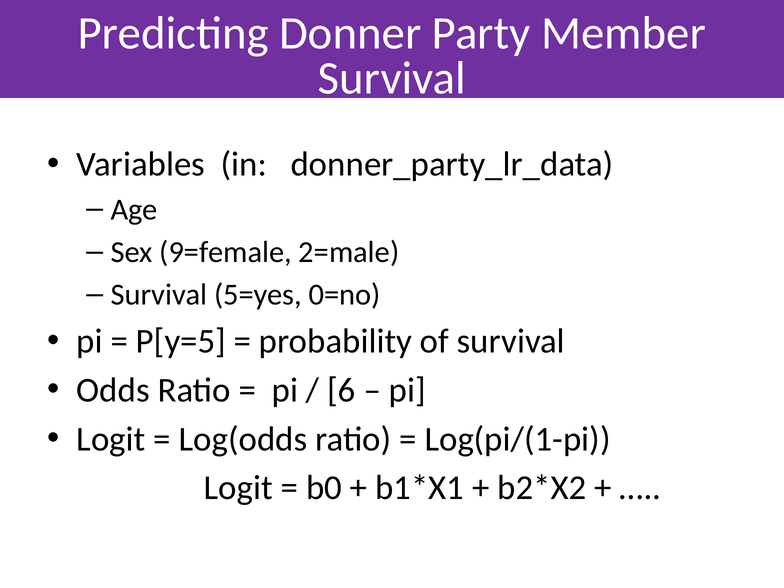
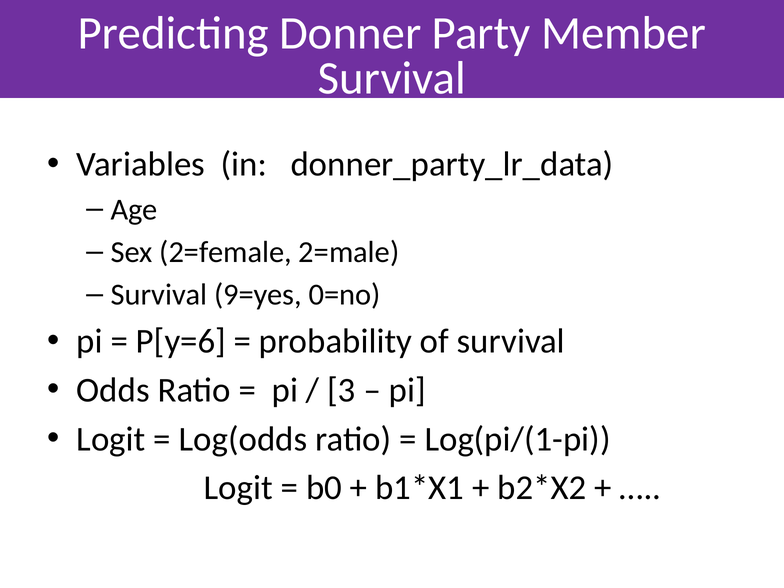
9=female: 9=female -> 2=female
5=yes: 5=yes -> 9=yes
P[y=5: P[y=5 -> P[y=6
6: 6 -> 3
